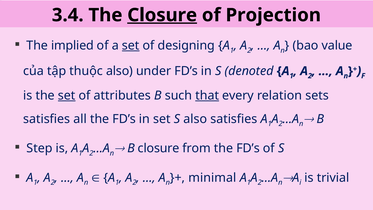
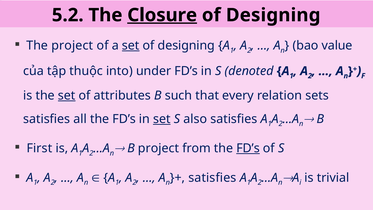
3.4: 3.4 -> 5.2
Projection at (273, 15): Projection -> Designing
The implied: implied -> project
thuộc also: also -> into
that underline: present -> none
set at (162, 119) underline: none -> present
Step: Step -> First
B closure: closure -> project
FD’s at (248, 148) underline: none -> present
minimal at (212, 178): minimal -> satisfies
